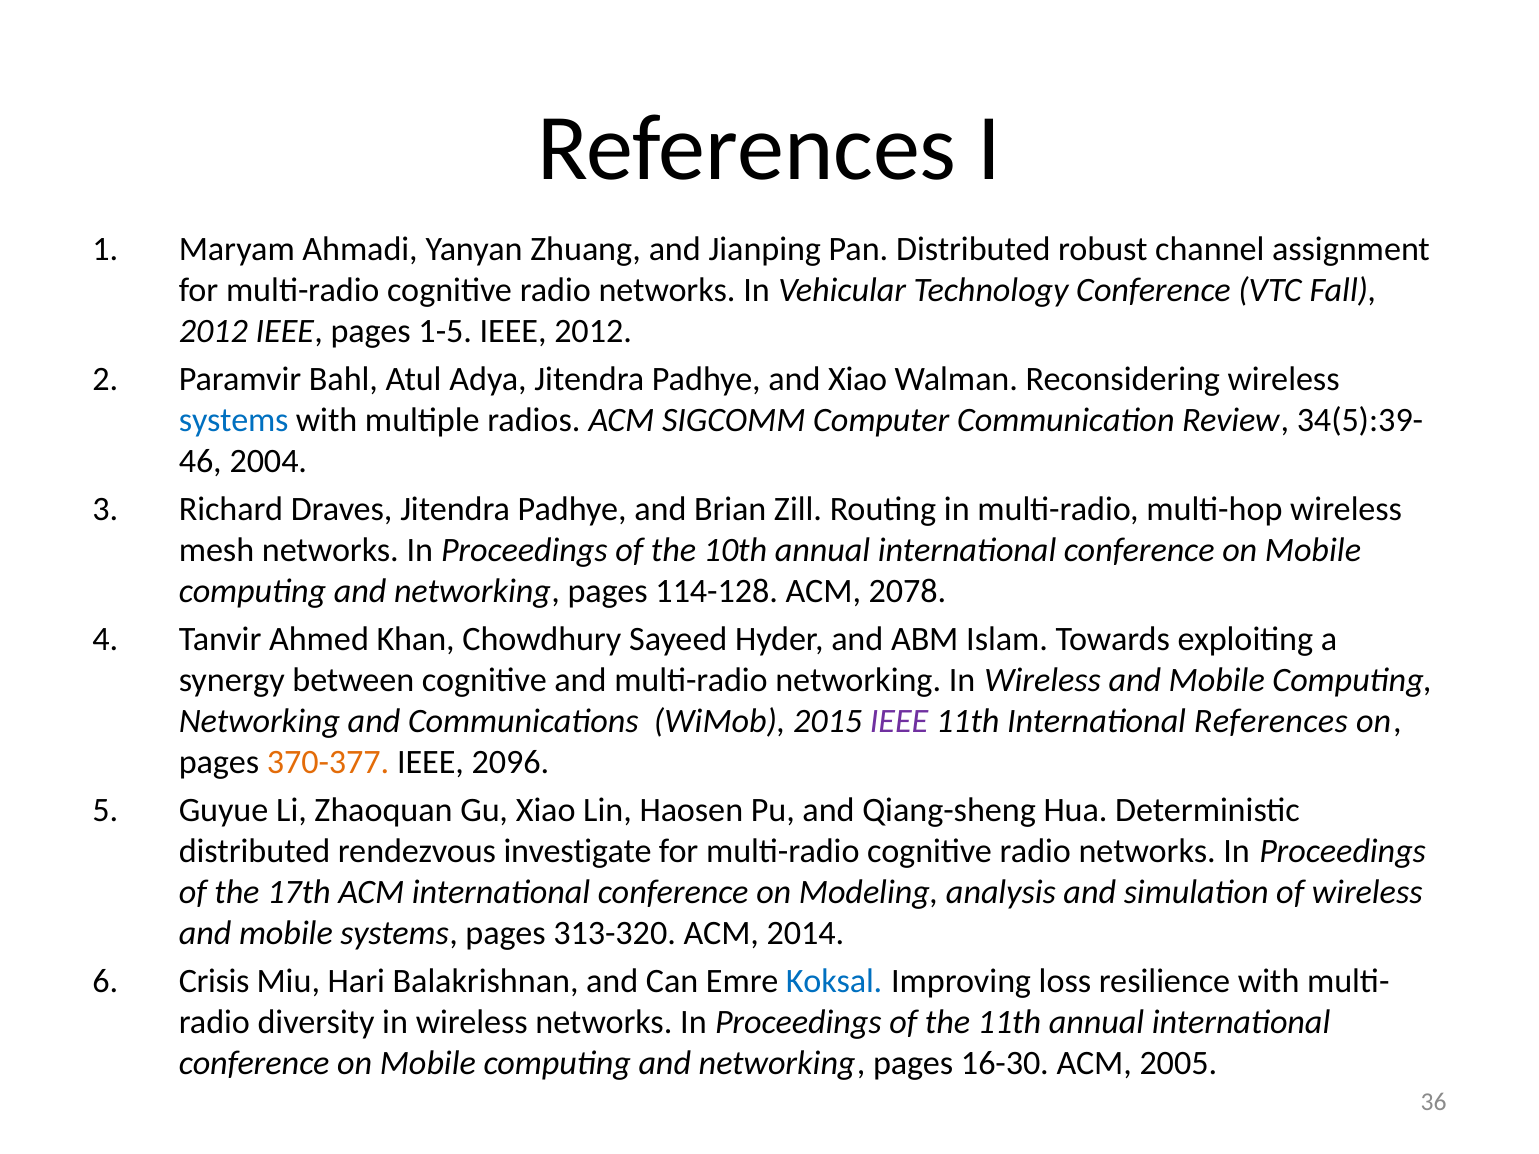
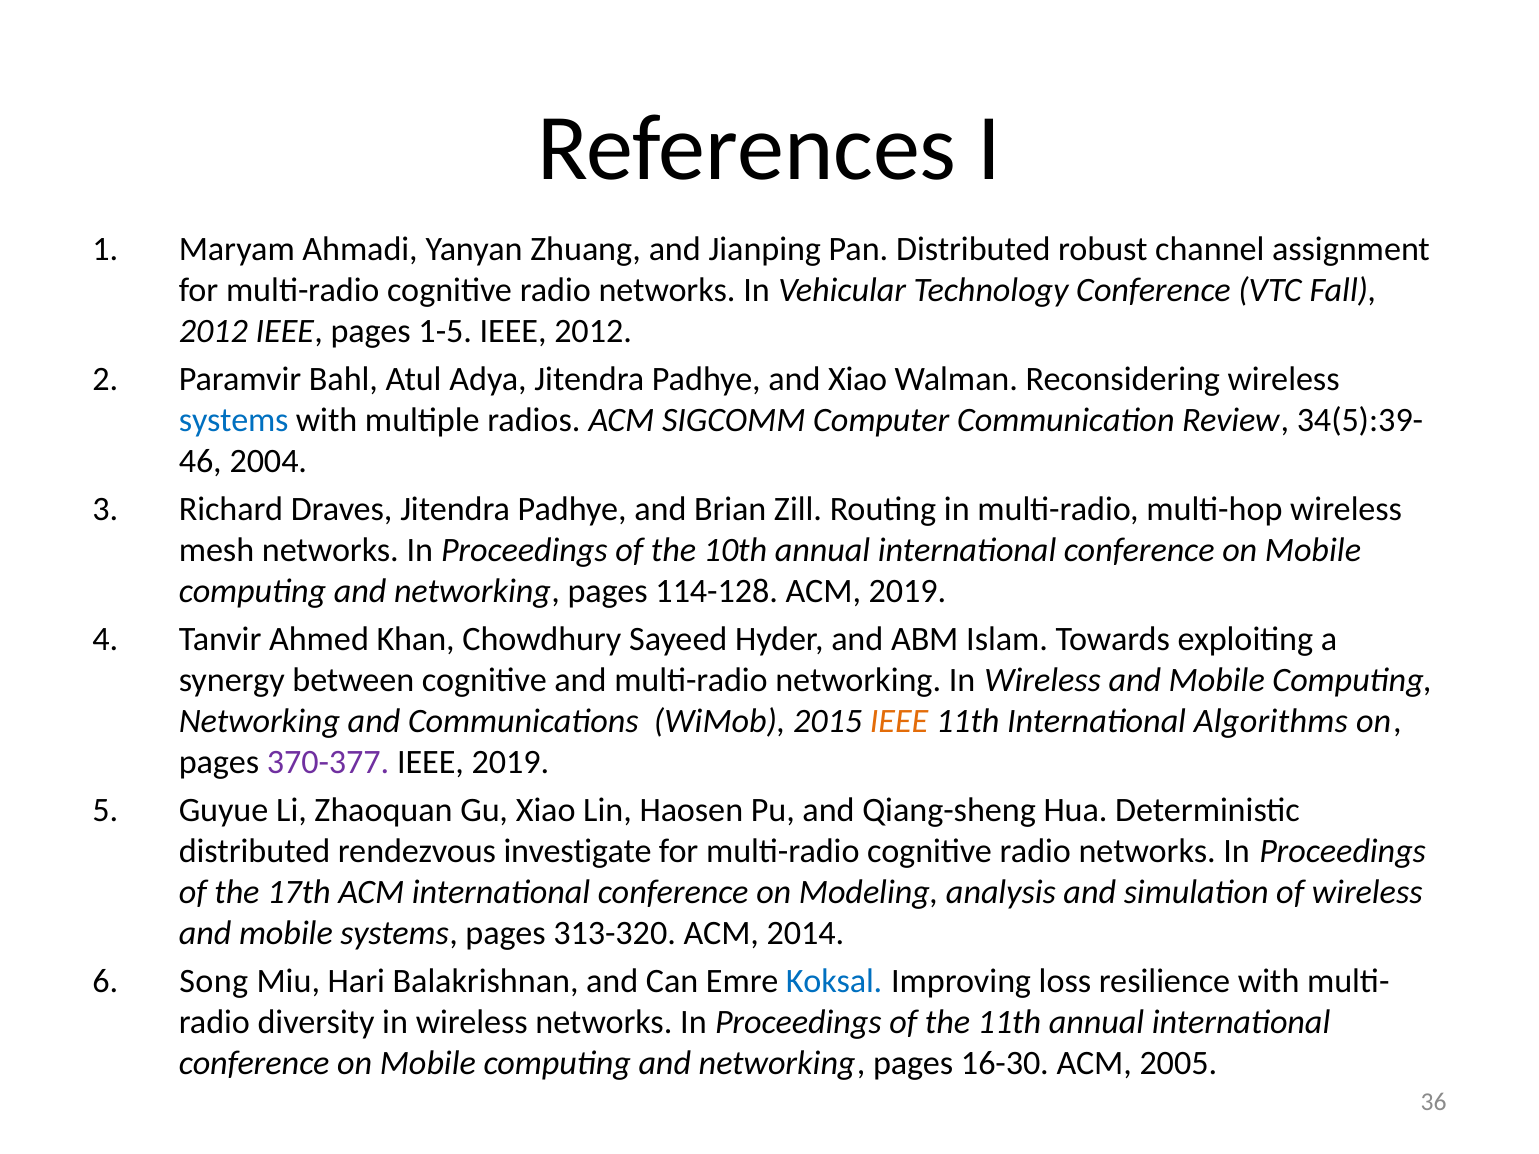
ACM 2078: 2078 -> 2019
IEEE at (899, 721) colour: purple -> orange
International References: References -> Algorithms
370-377 colour: orange -> purple
IEEE 2096: 2096 -> 2019
Crisis: Crisis -> Song
